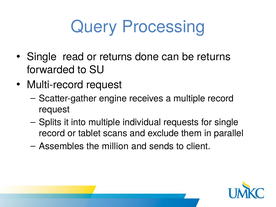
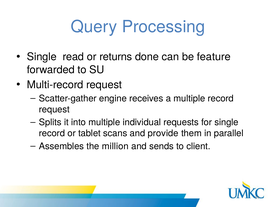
be returns: returns -> feature
exclude: exclude -> provide
